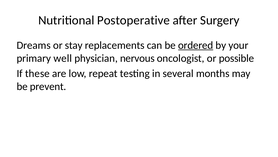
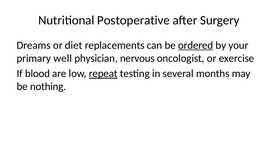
stay: stay -> diet
possible: possible -> exercise
these: these -> blood
repeat underline: none -> present
prevent: prevent -> nothing
